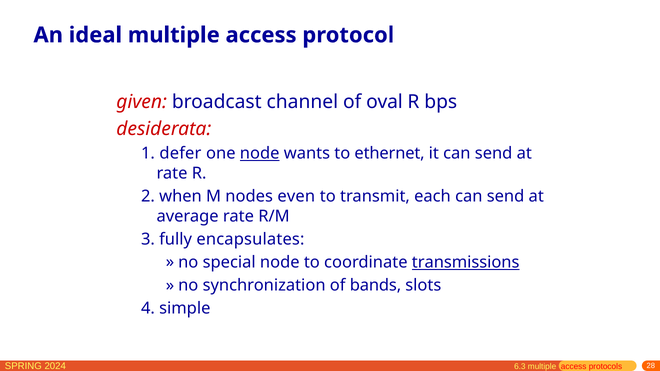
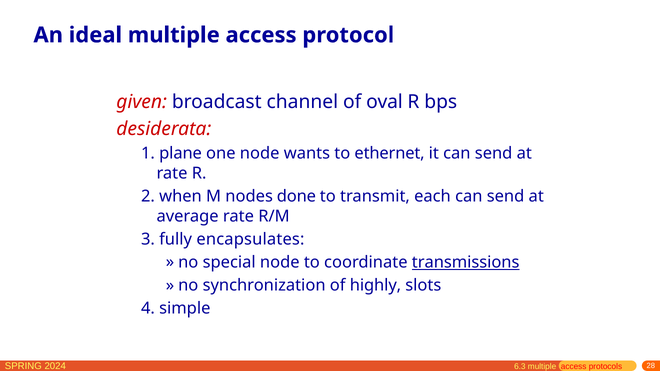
defer: defer -> plane
node at (260, 154) underline: present -> none
even: even -> done
bands: bands -> highly
